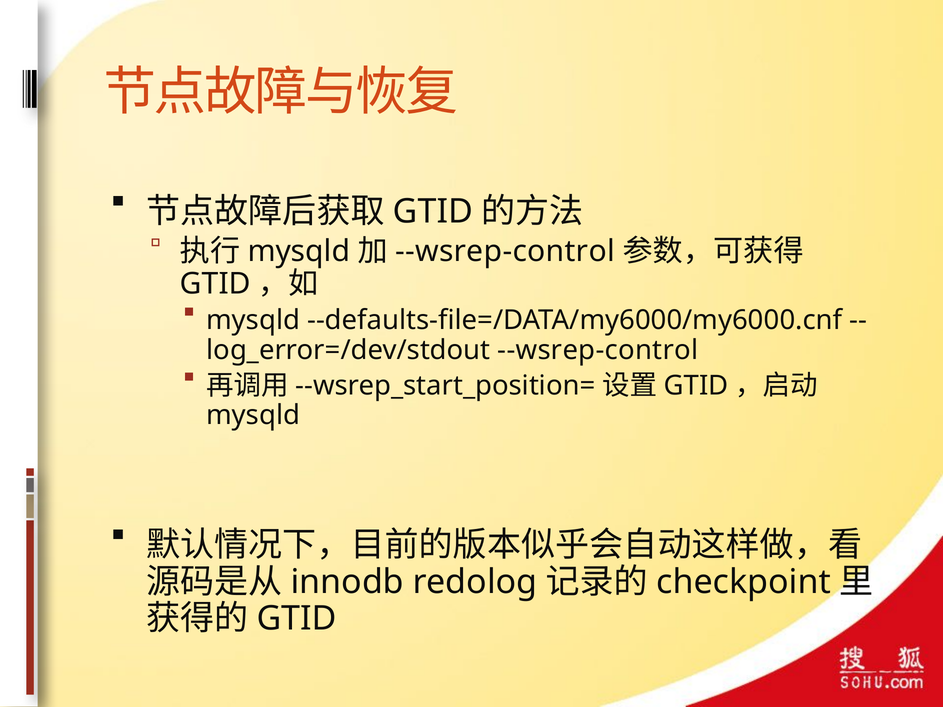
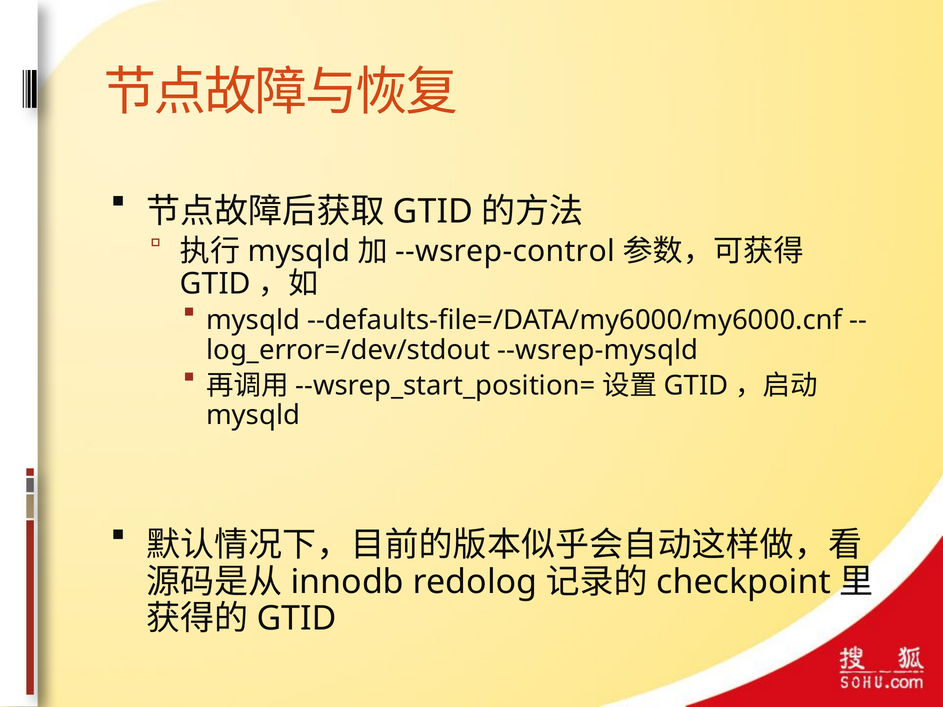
--wsrep-control at (598, 350): --wsrep-control -> --wsrep-mysqld
